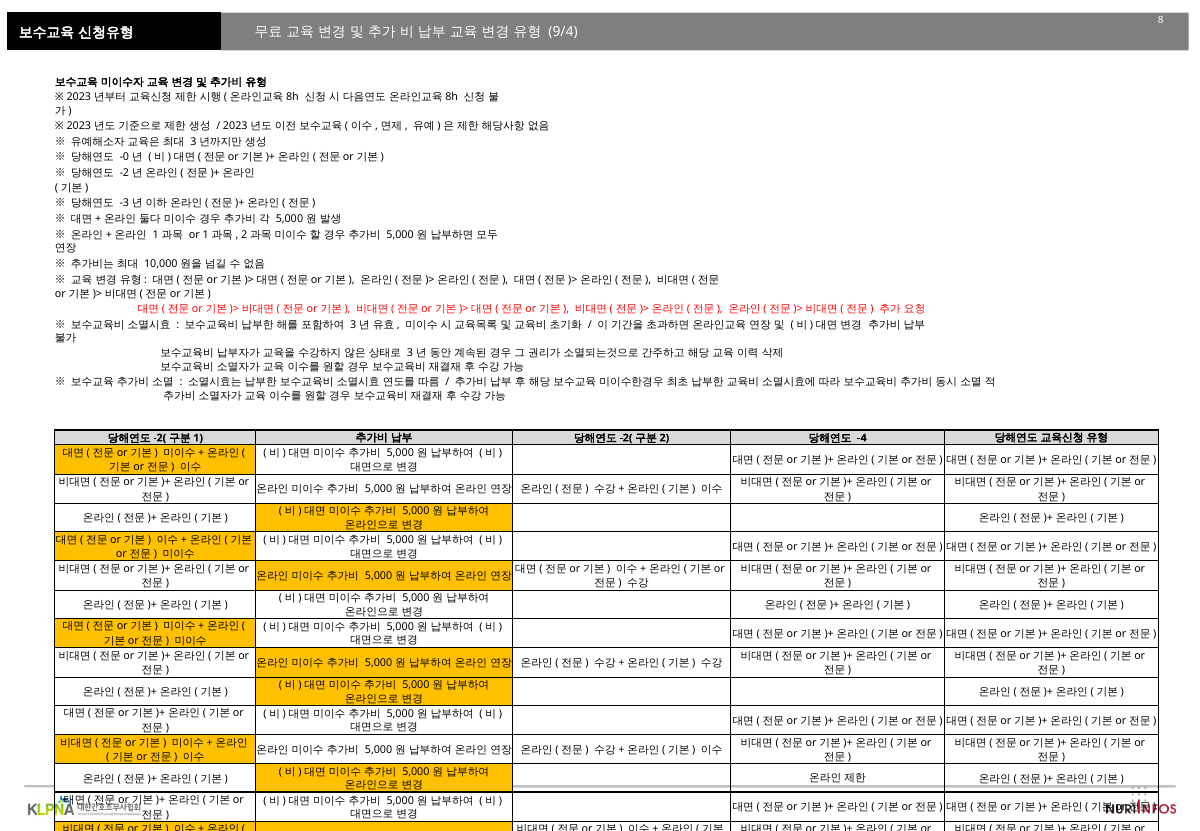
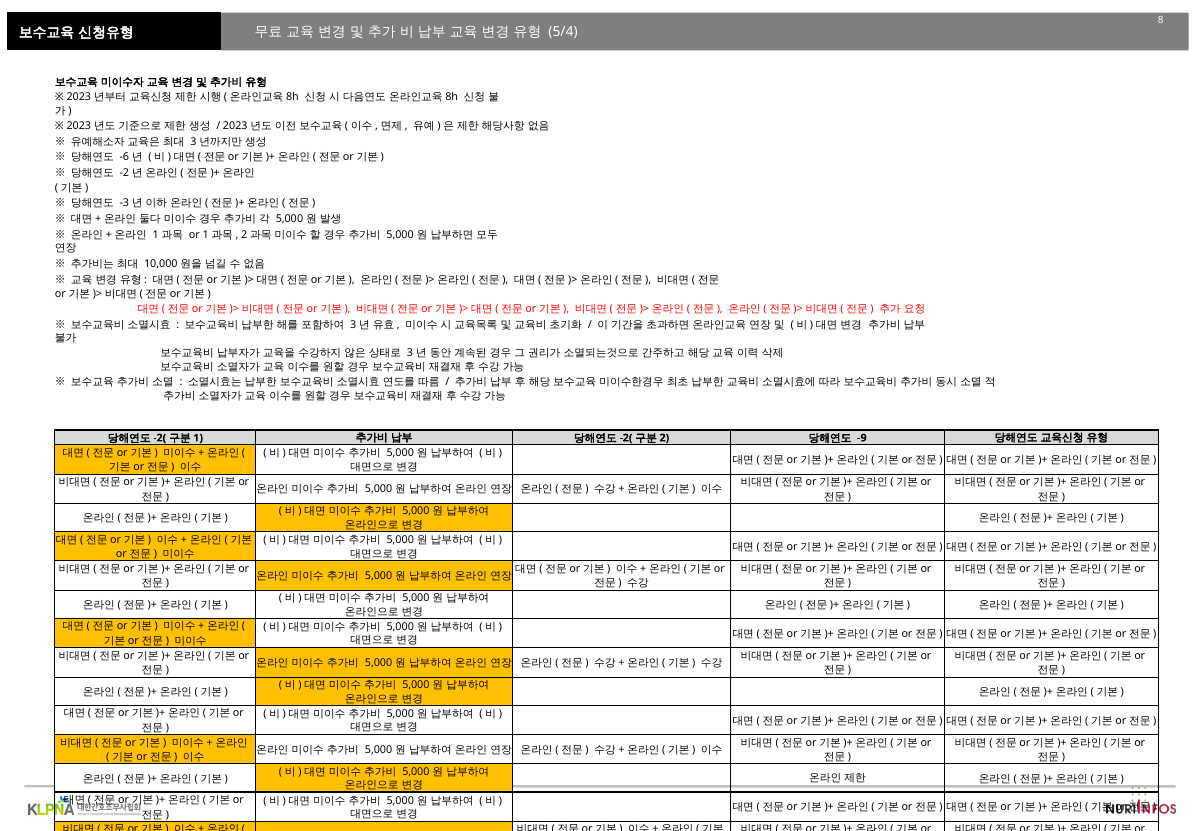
9/4: 9/4 -> 5/4
-0: -0 -> -6
-4: -4 -> -9
